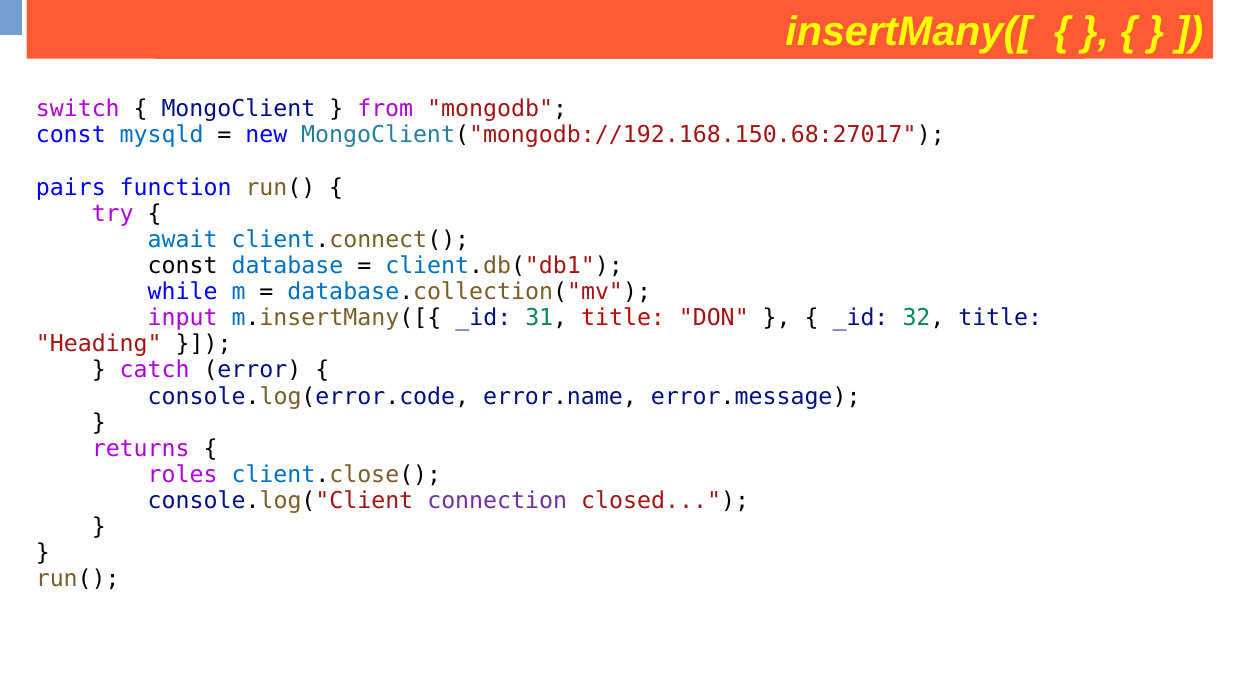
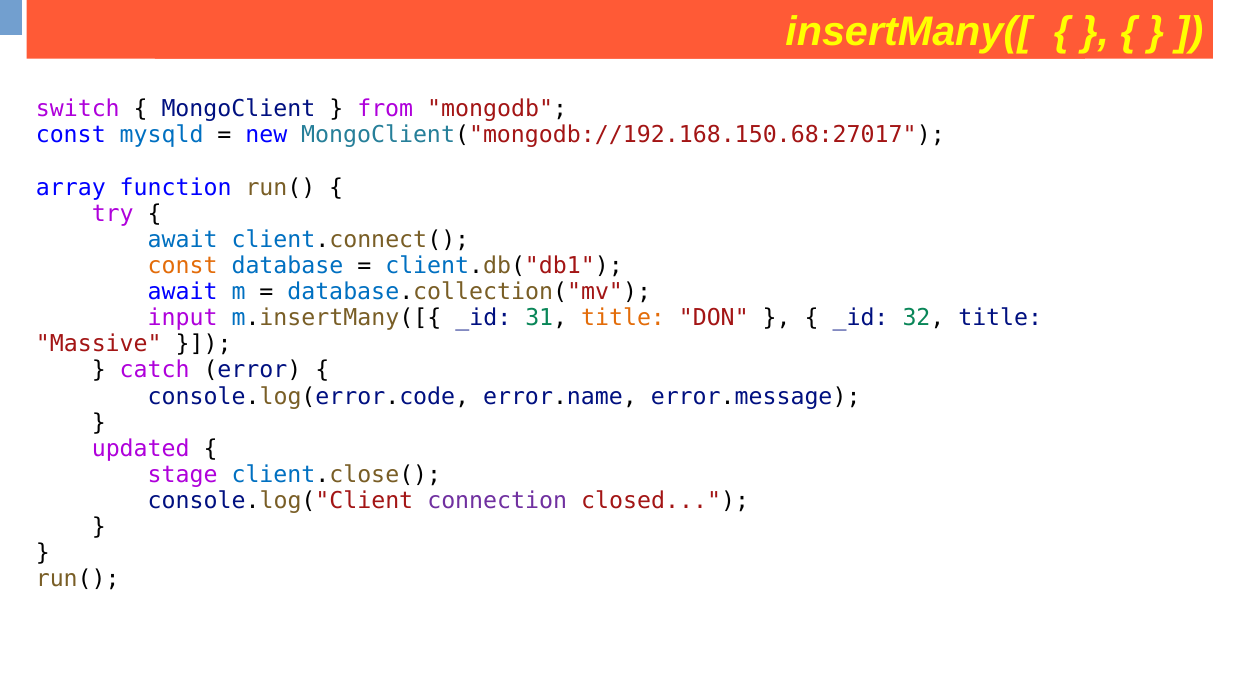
pairs: pairs -> array
const at (183, 266) colour: black -> orange
while at (183, 292): while -> await
title at (623, 318) colour: red -> orange
Heading: Heading -> Massive
returns: returns -> updated
roles: roles -> stage
